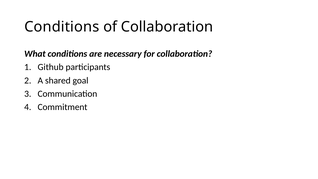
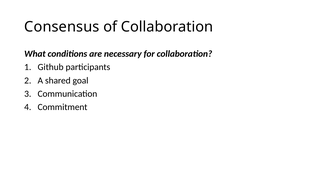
Conditions at (62, 27): Conditions -> Consensus
